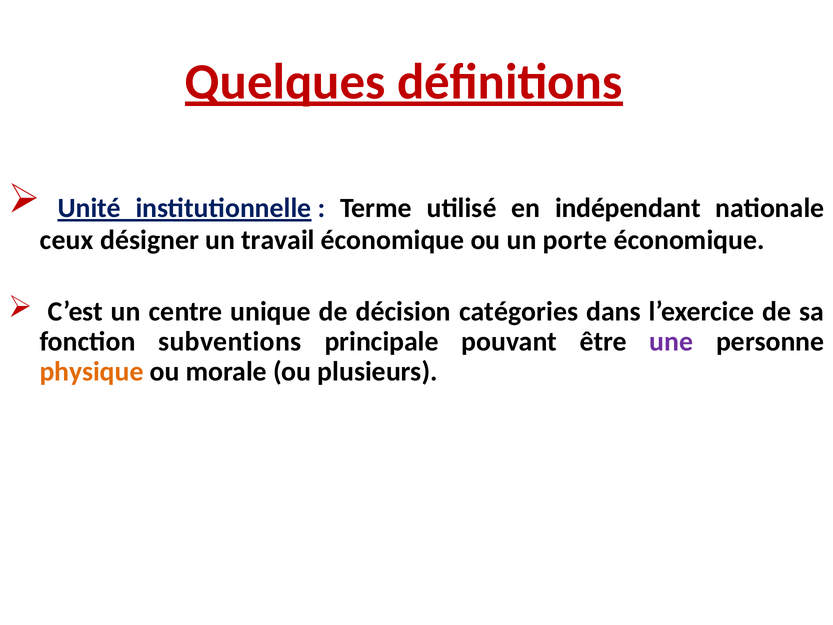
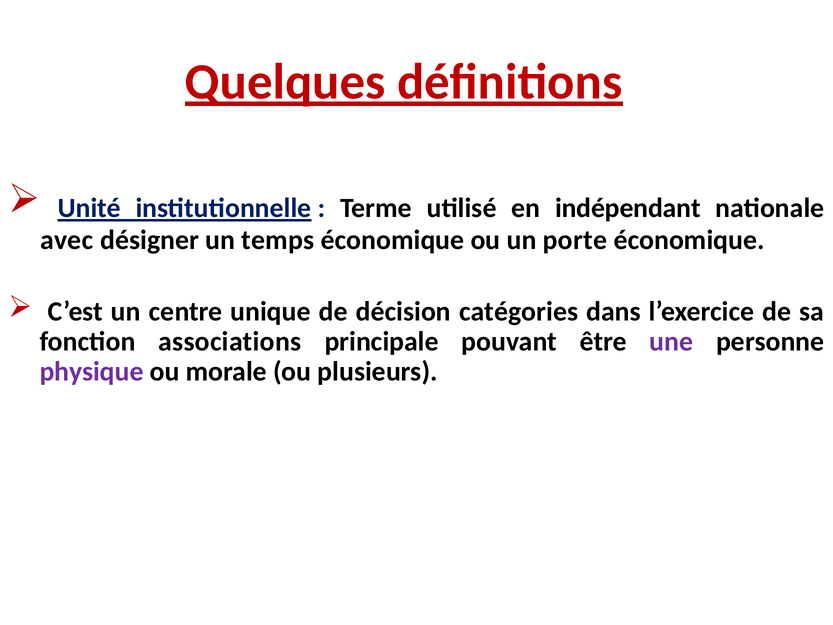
ceux: ceux -> avec
travail: travail -> temps
subventions: subventions -> associations
physique colour: orange -> purple
